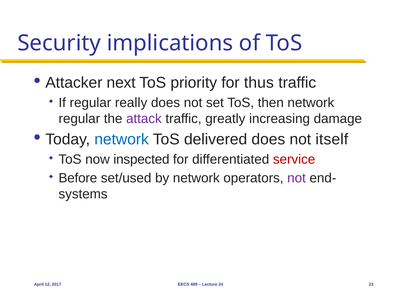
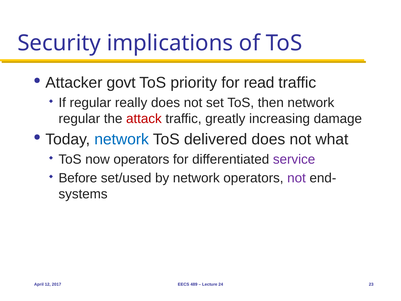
next: next -> govt
thus: thus -> read
attack colour: purple -> red
itself: itself -> what
now inspected: inspected -> operators
service colour: red -> purple
